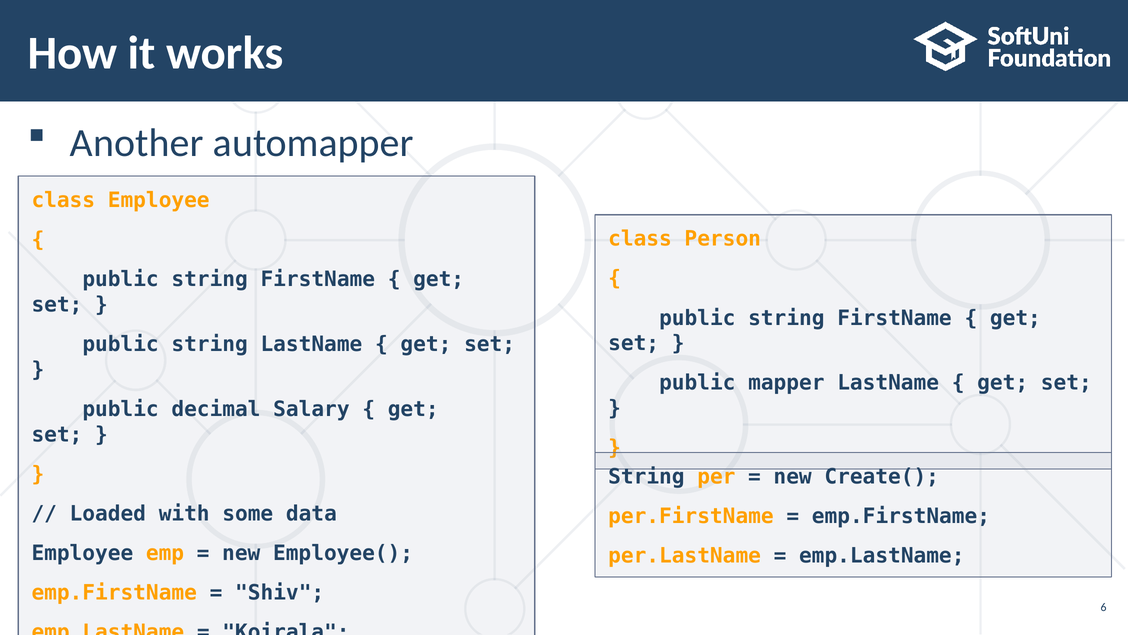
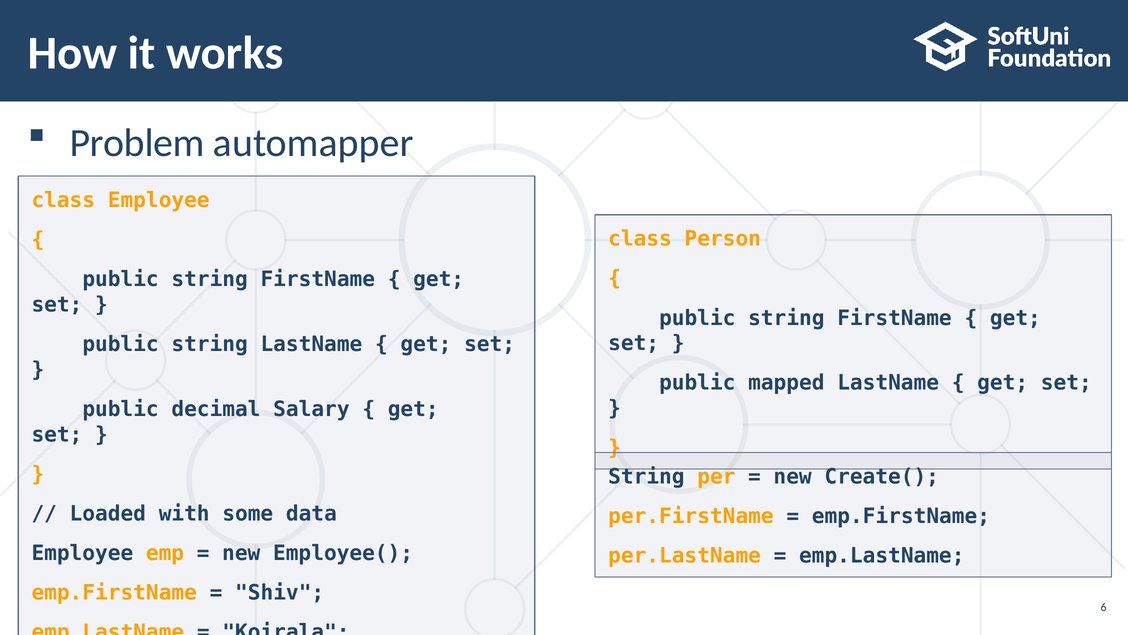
Another: Another -> Problem
mapper: mapper -> mapped
